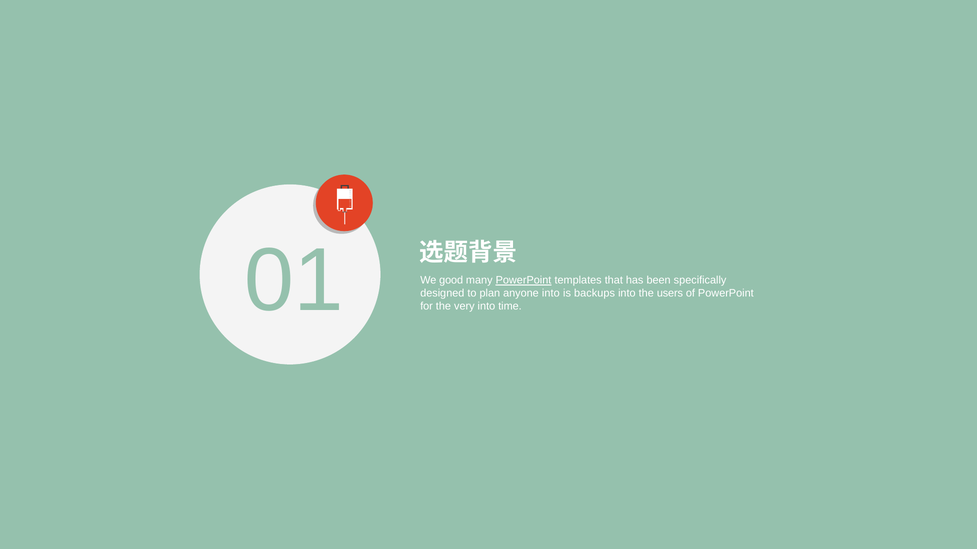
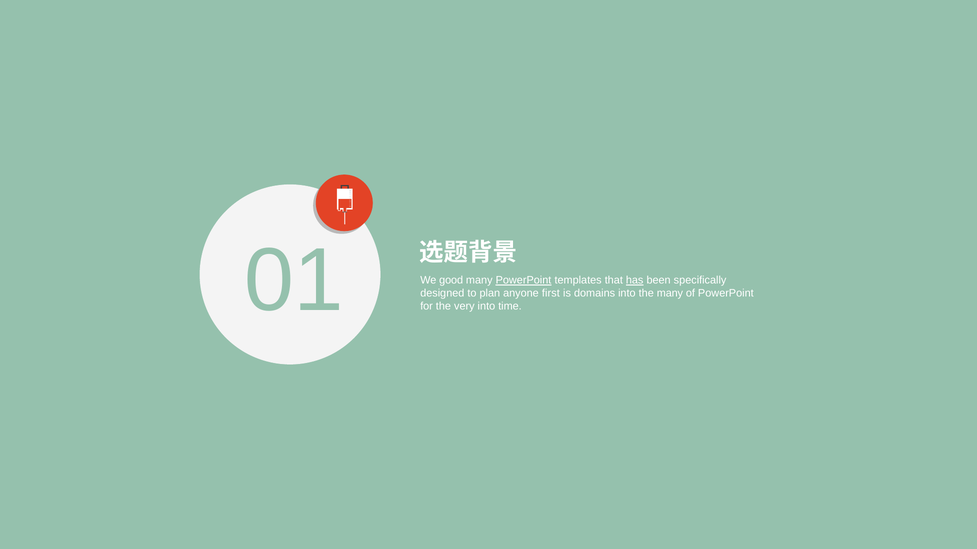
has underline: none -> present
anyone into: into -> first
backups: backups -> domains
the users: users -> many
